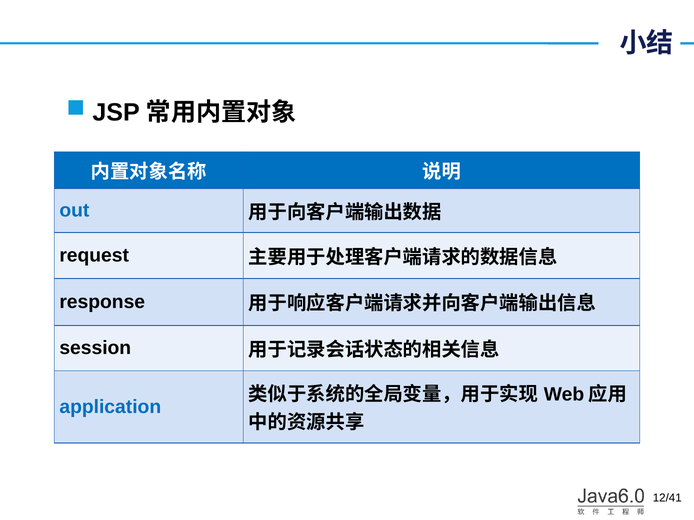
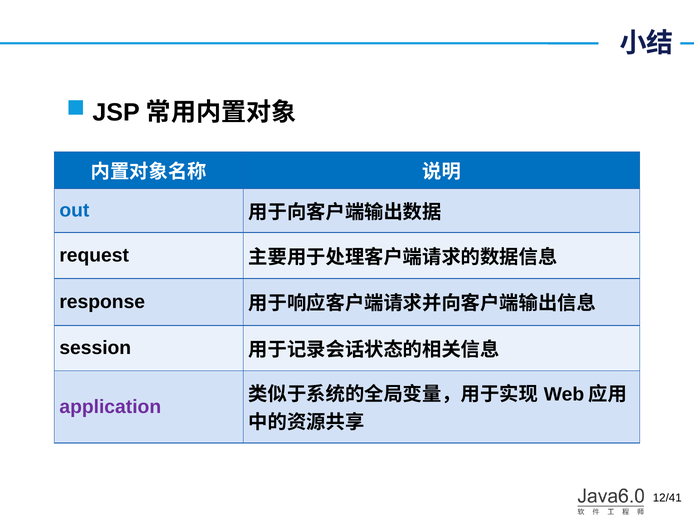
application colour: blue -> purple
